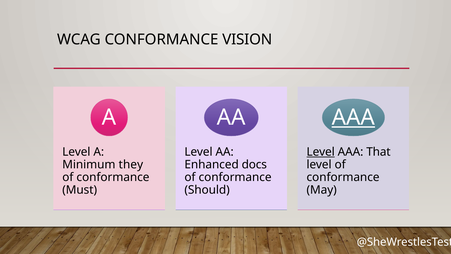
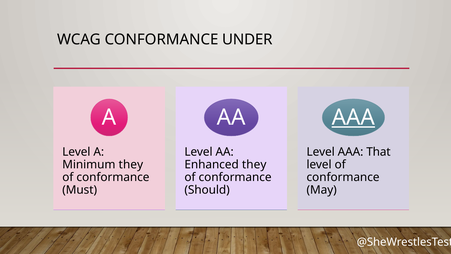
VISION: VISION -> UNDER
Level at (321, 152) underline: present -> none
Enhanced docs: docs -> they
